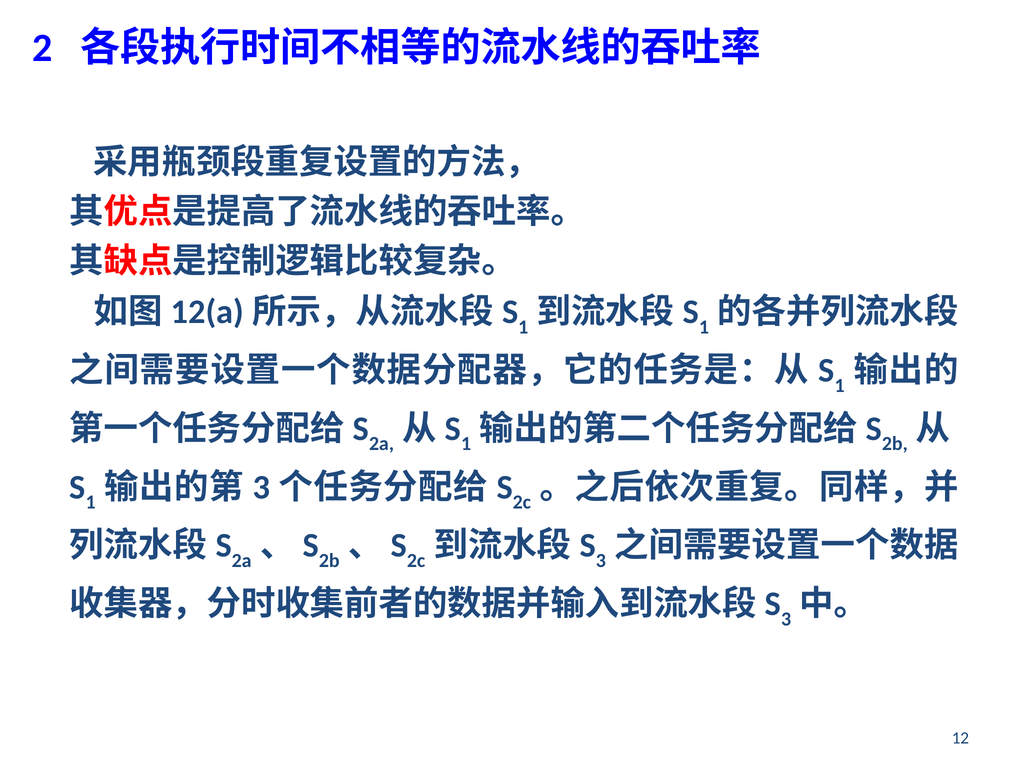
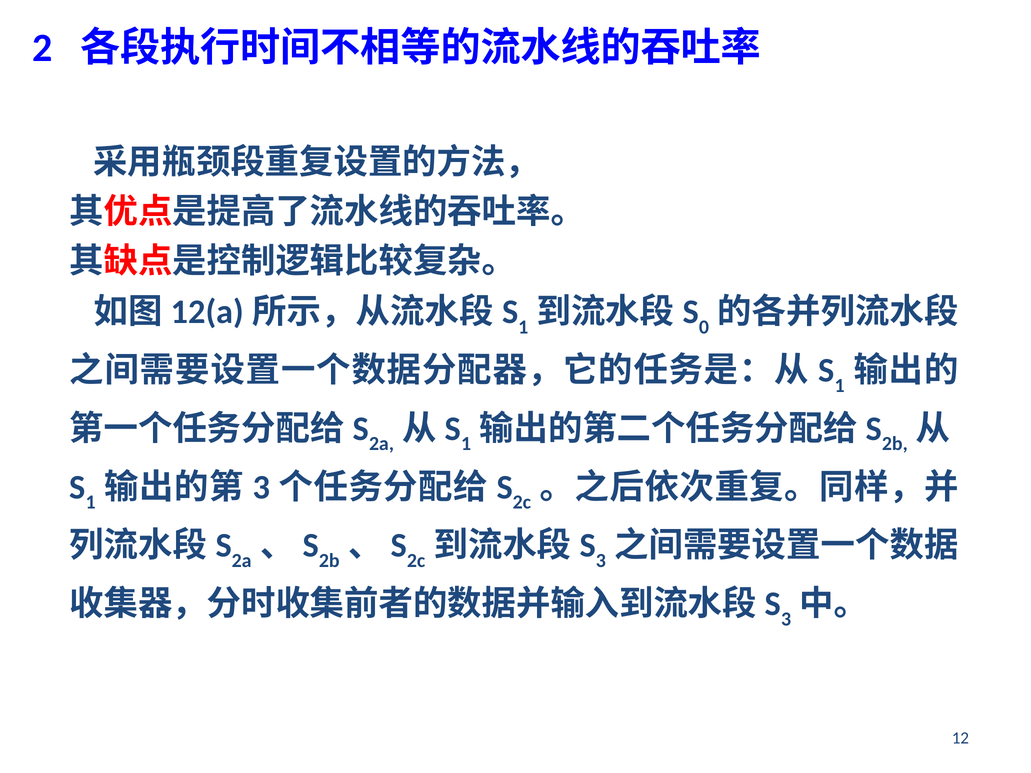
1 at (704, 327): 1 -> 0
